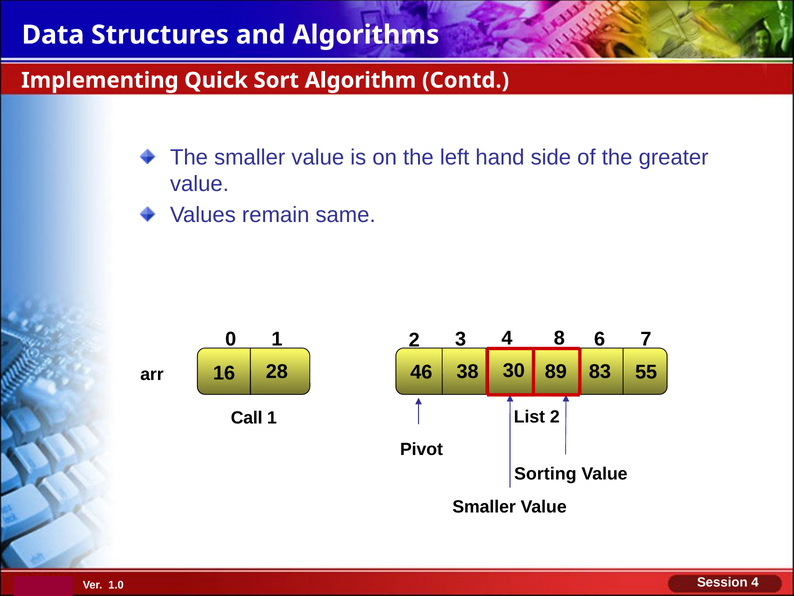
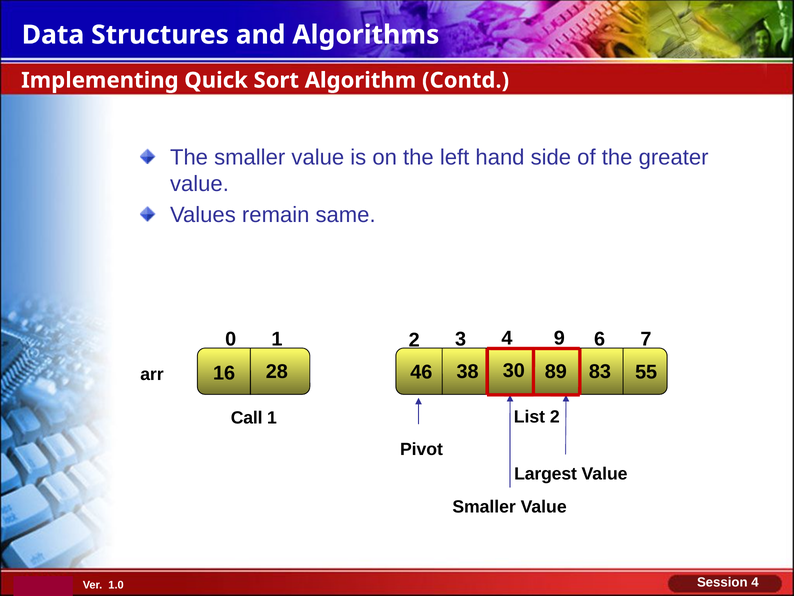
8: 8 -> 9
Sorting: Sorting -> Largest
